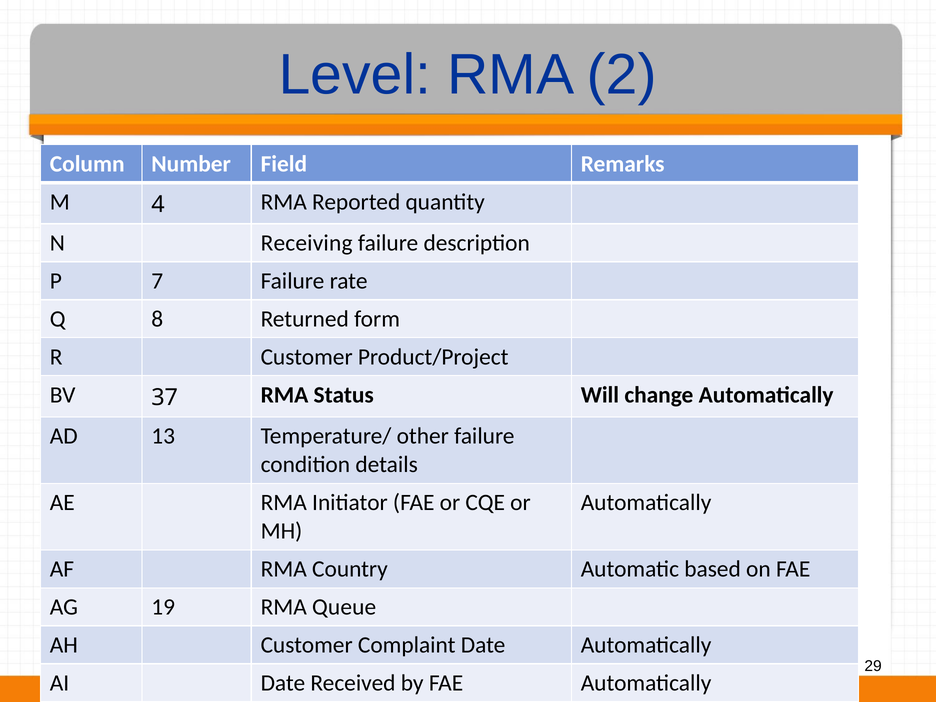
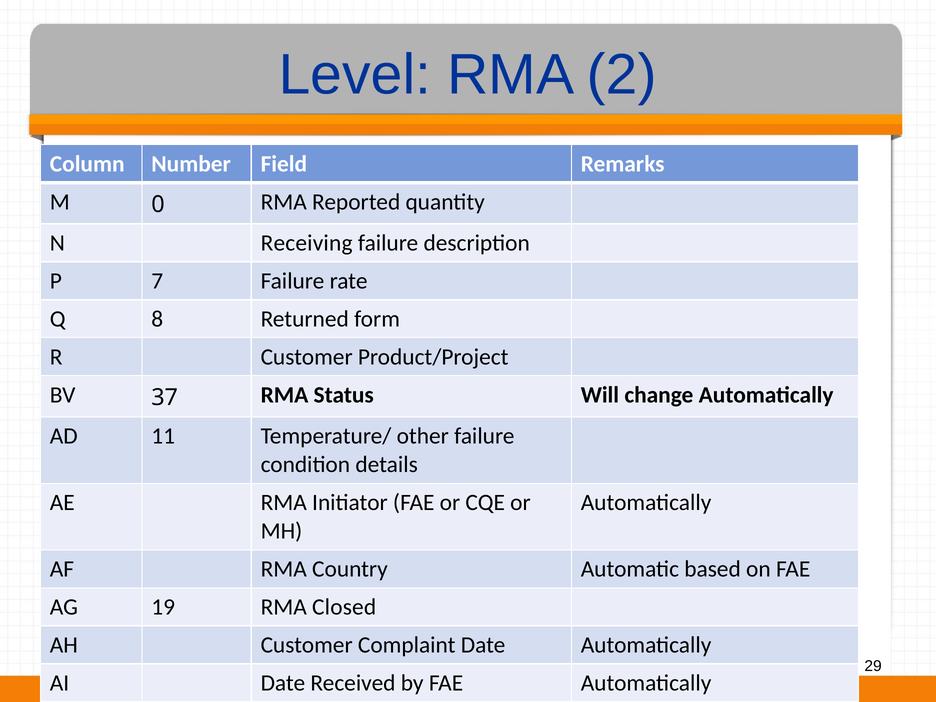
4: 4 -> 0
13: 13 -> 11
Queue: Queue -> Closed
